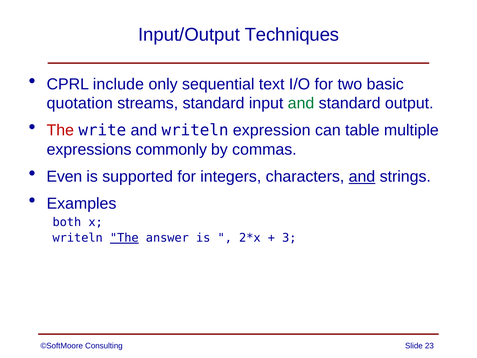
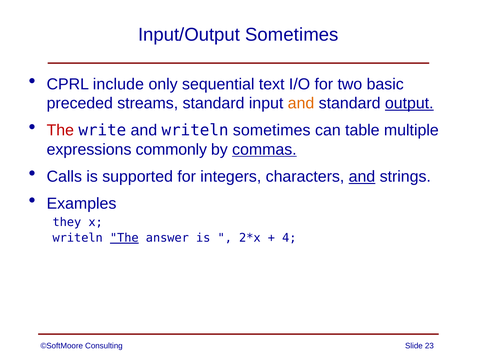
Input/Output Techniques: Techniques -> Sometimes
quotation: quotation -> preceded
and at (301, 103) colour: green -> orange
output underline: none -> present
writeln expression: expression -> sometimes
commas underline: none -> present
Even: Even -> Calls
both: both -> they
3: 3 -> 4
